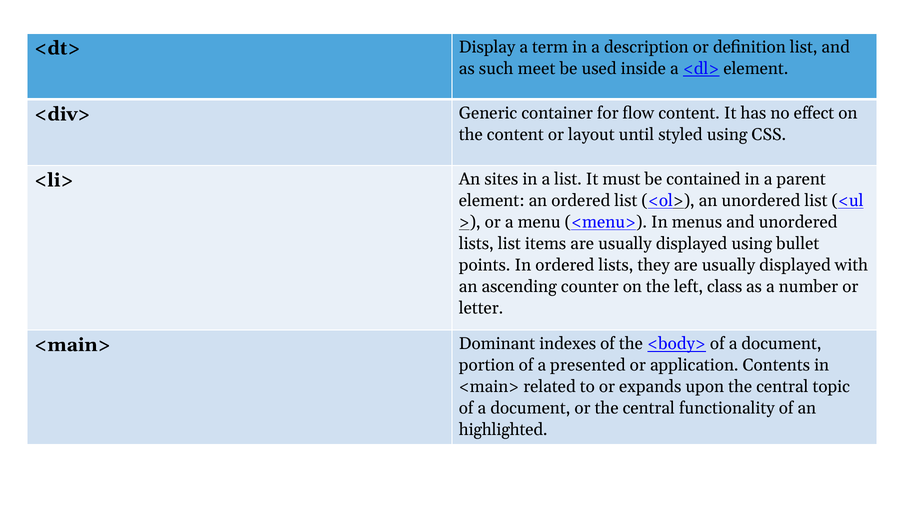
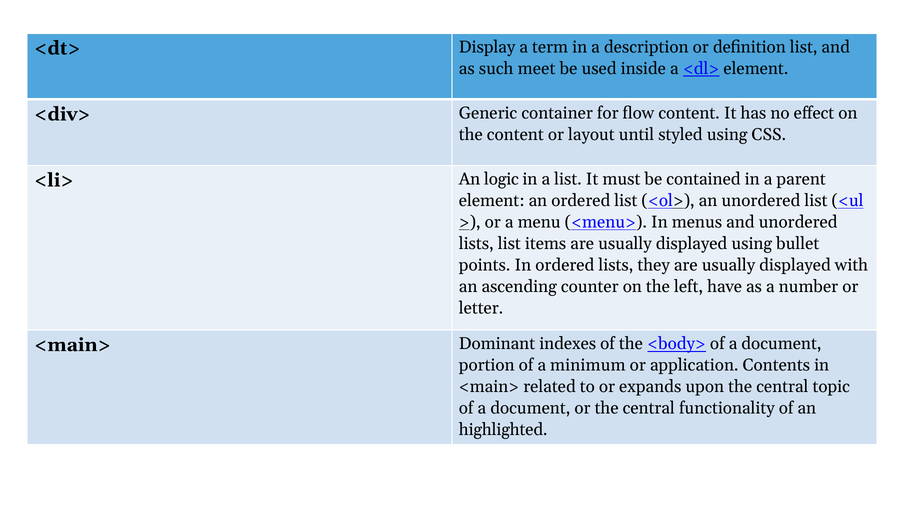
sites: sites -> logic
class: class -> have
presented: presented -> minimum
